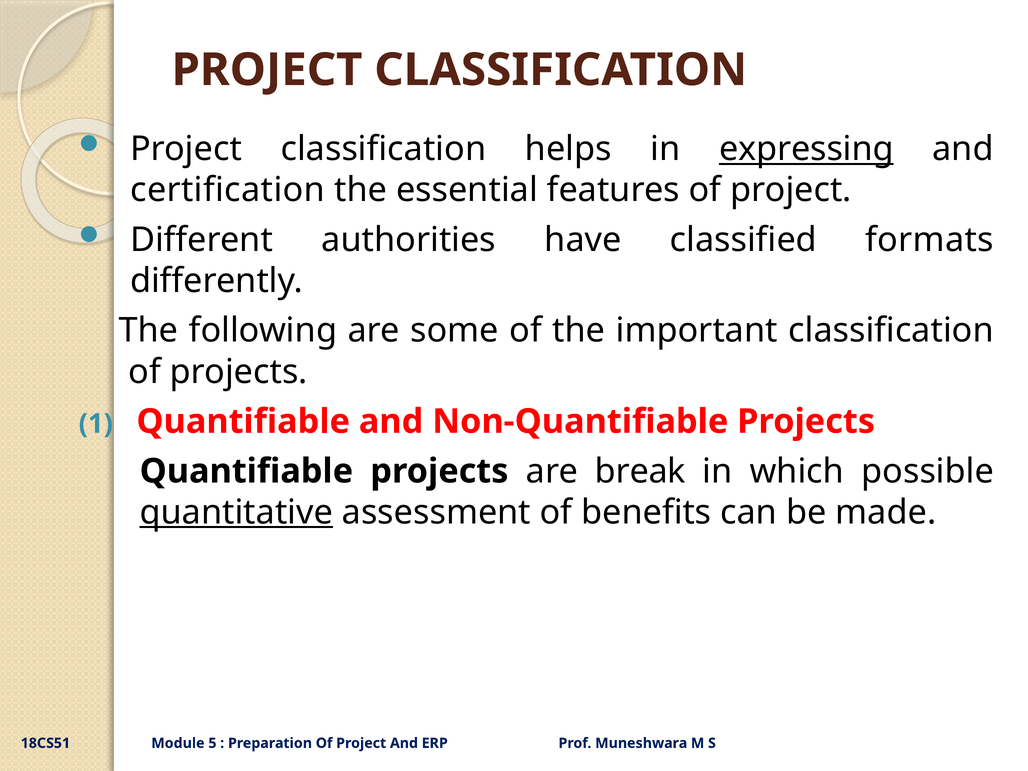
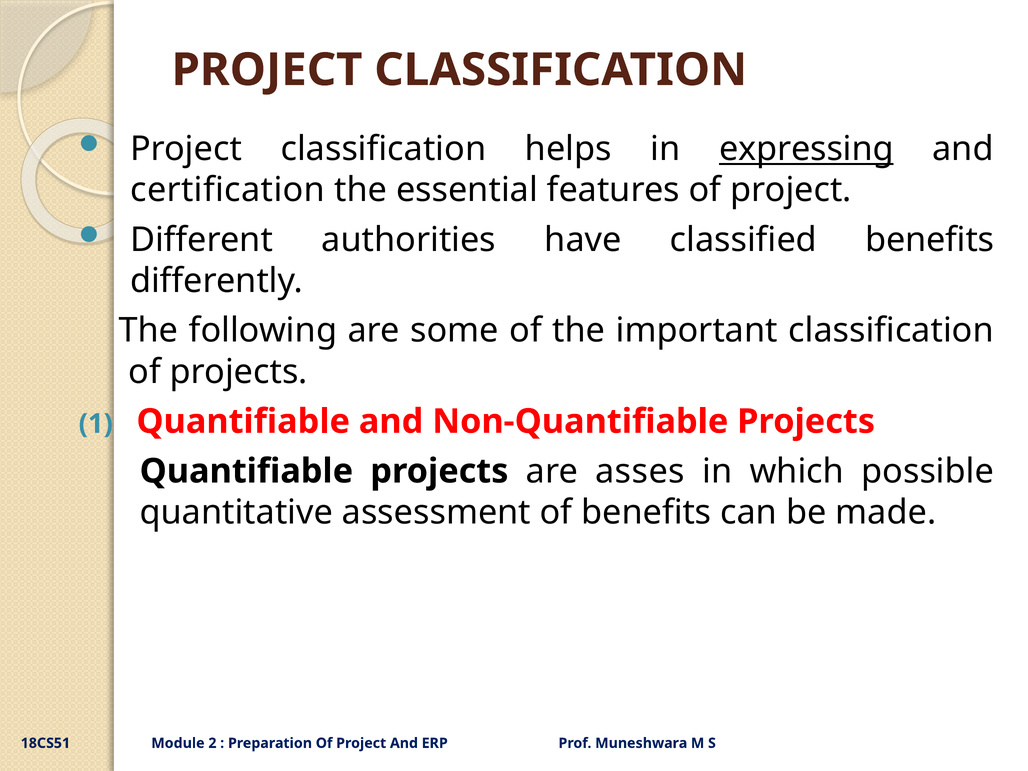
classified formats: formats -> benefits
break: break -> asses
quantitative underline: present -> none
5: 5 -> 2
